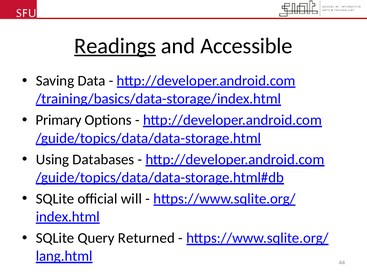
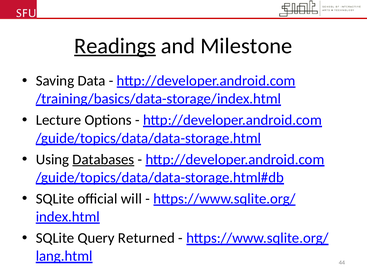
Accessible: Accessible -> Milestone
Primary: Primary -> Lecture
Databases underline: none -> present
